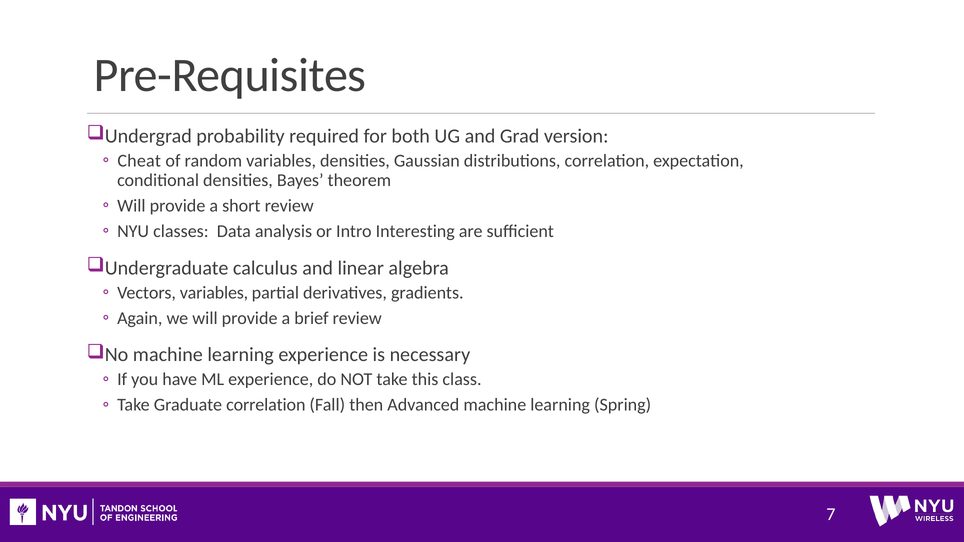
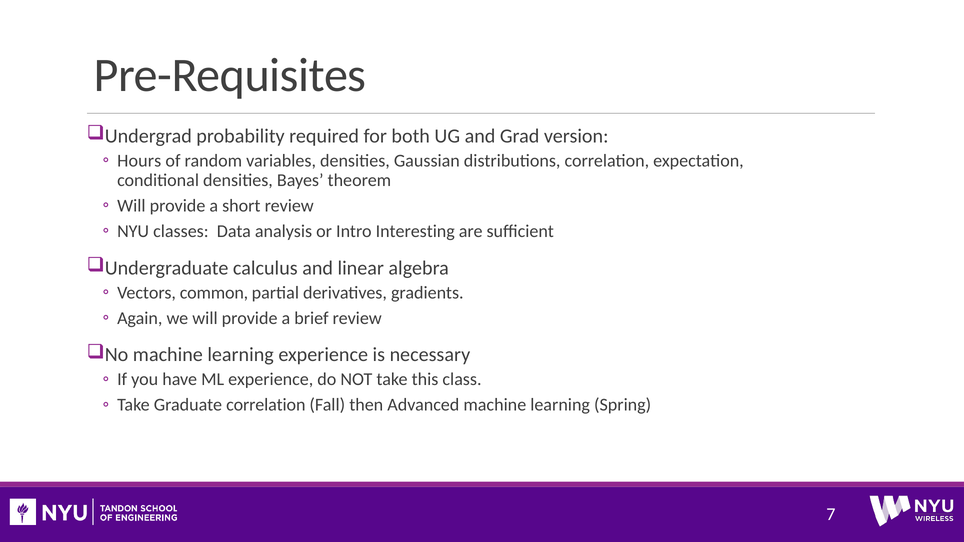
Cheat: Cheat -> Hours
Vectors variables: variables -> common
